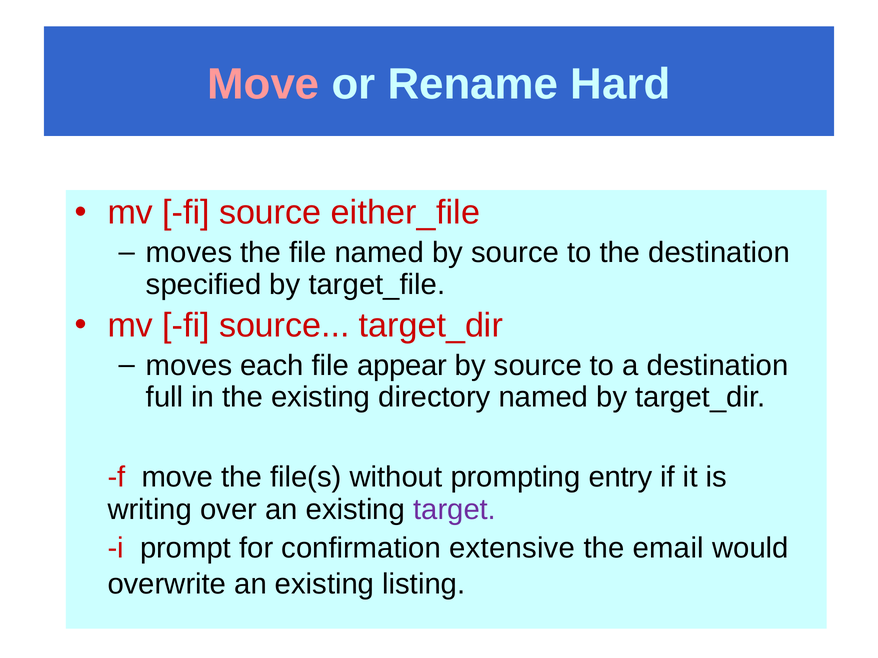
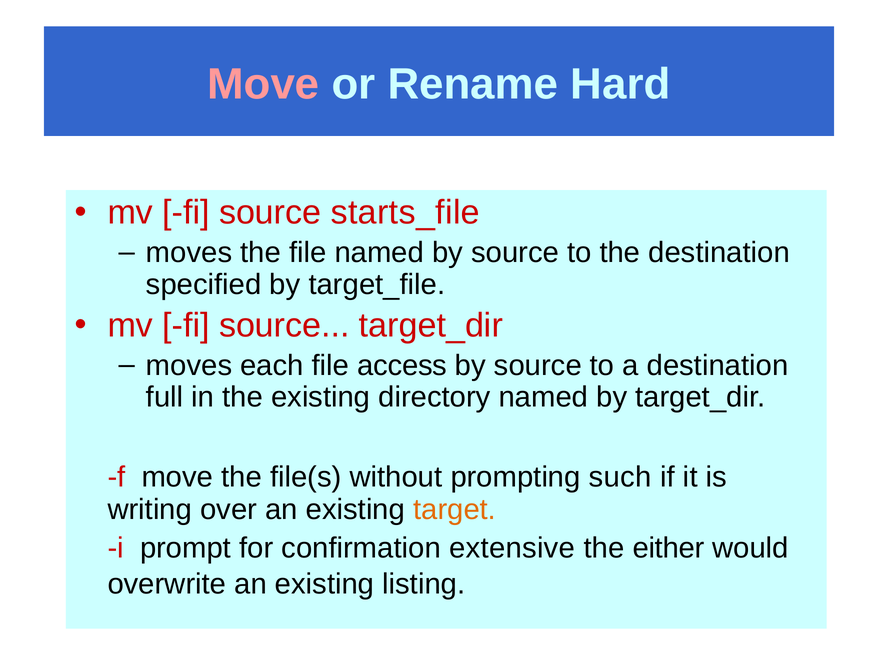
either_file: either_file -> starts_file
appear: appear -> access
entry: entry -> such
target colour: purple -> orange
email: email -> either
